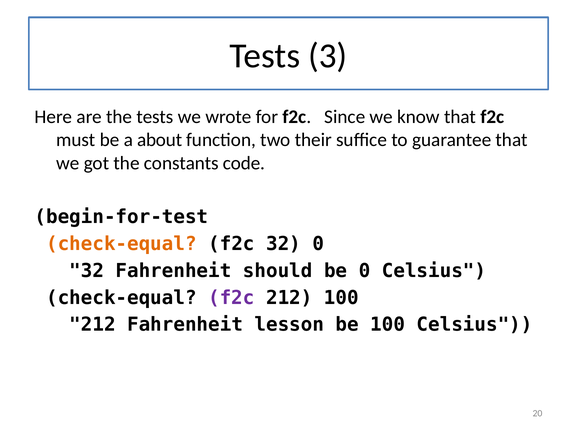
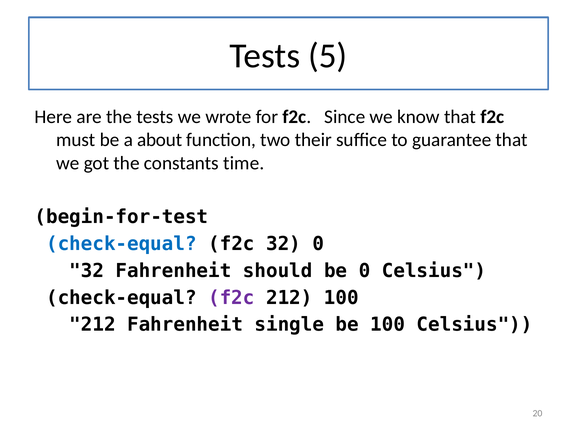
3: 3 -> 5
code: code -> time
check-equal at (121, 244) colour: orange -> blue
lesson: lesson -> single
